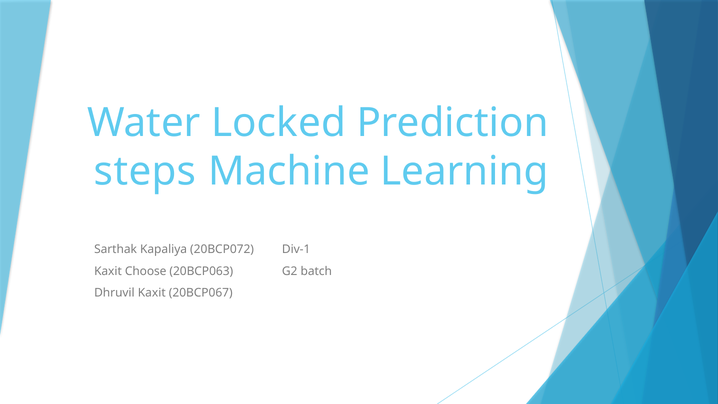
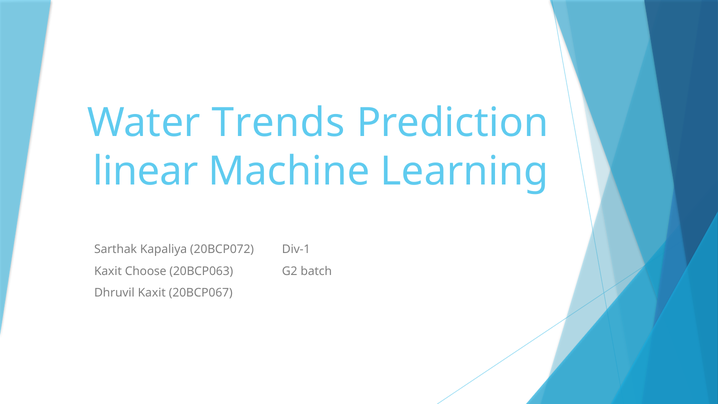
Locked: Locked -> Trends
steps: steps -> linear
